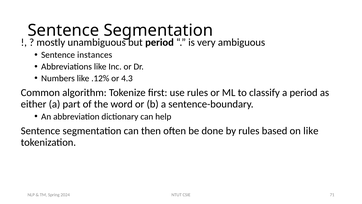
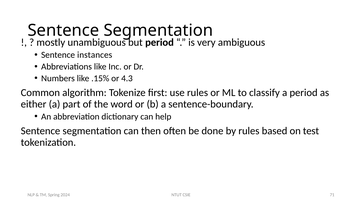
.12%: .12% -> .15%
on like: like -> test
